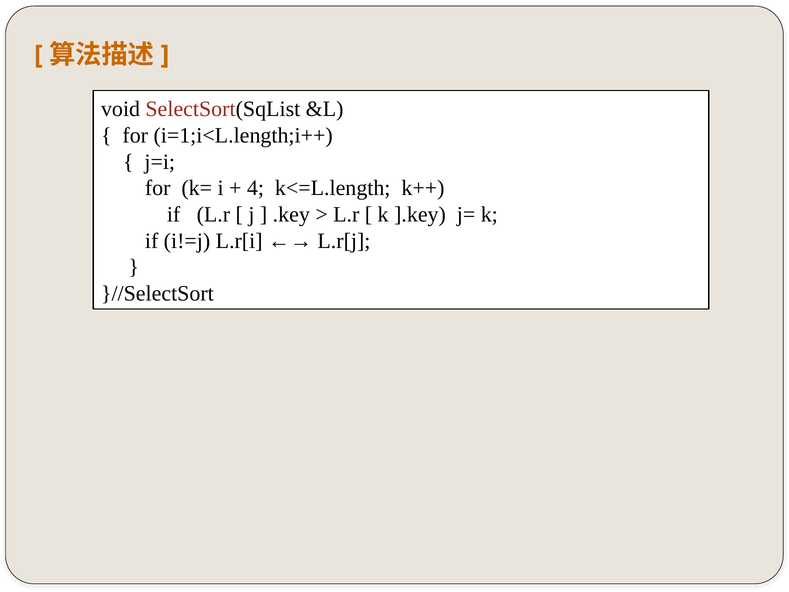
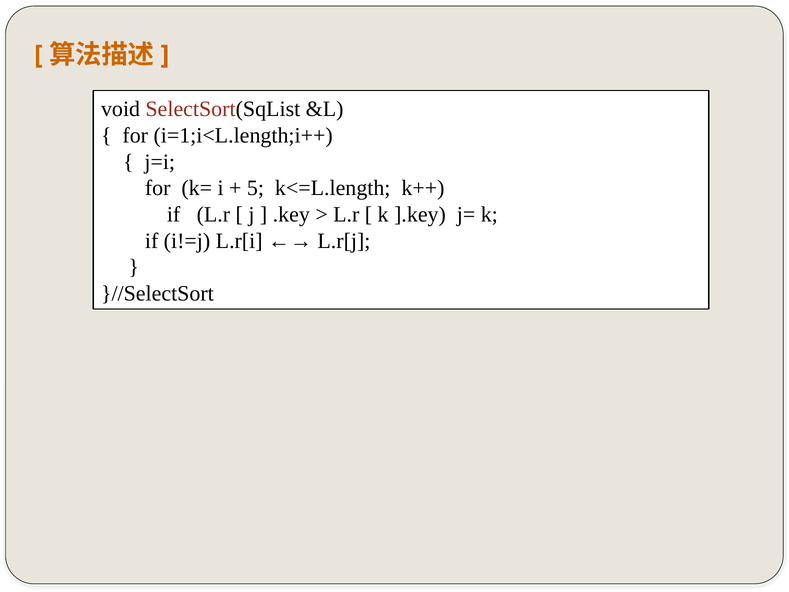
4: 4 -> 5
